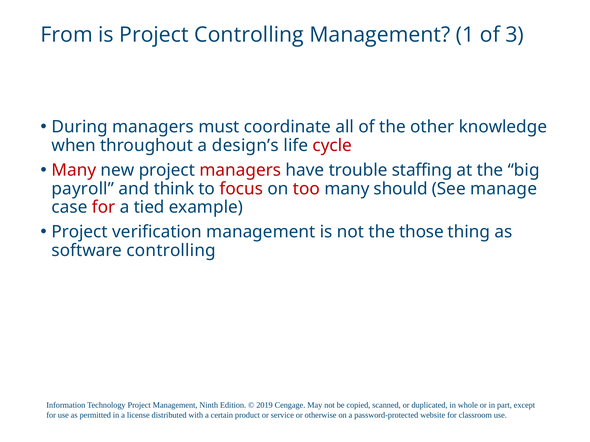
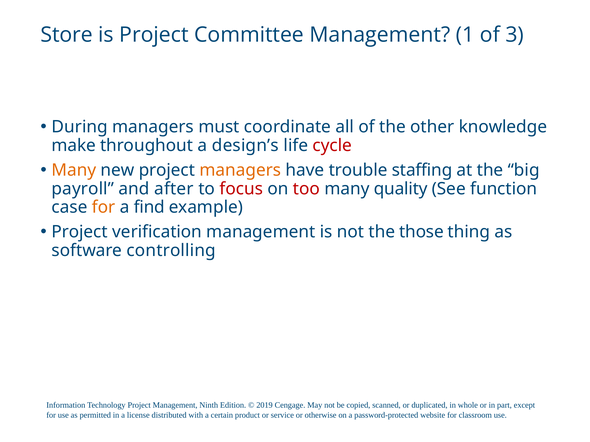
From: From -> Store
Project Controlling: Controlling -> Committee
when: when -> make
Many at (74, 170) colour: red -> orange
managers at (240, 170) colour: red -> orange
think: think -> after
should: should -> quality
manage: manage -> function
for at (104, 207) colour: red -> orange
tied: tied -> find
